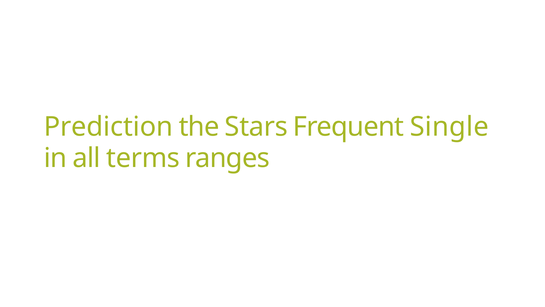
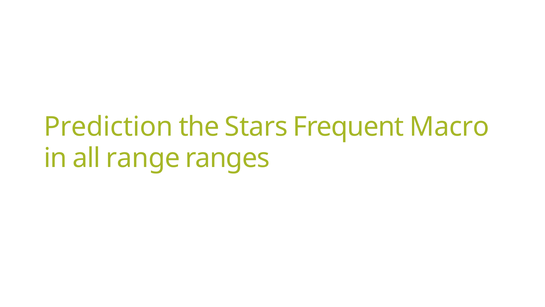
Single: Single -> Macro
terms: terms -> range
